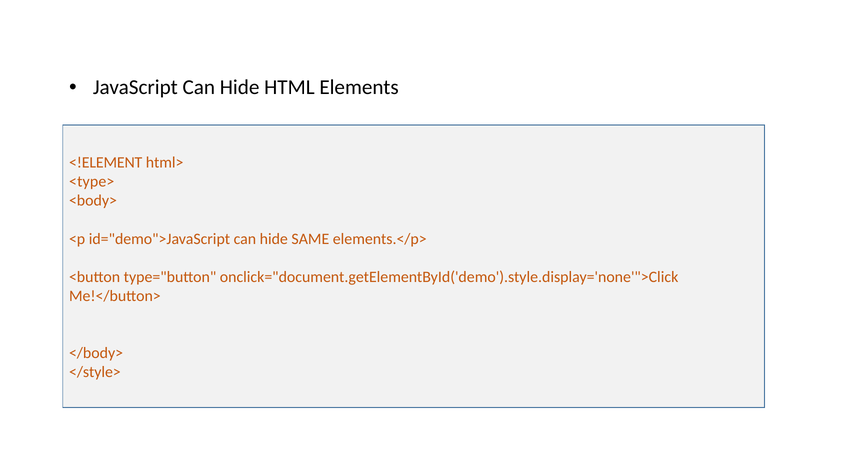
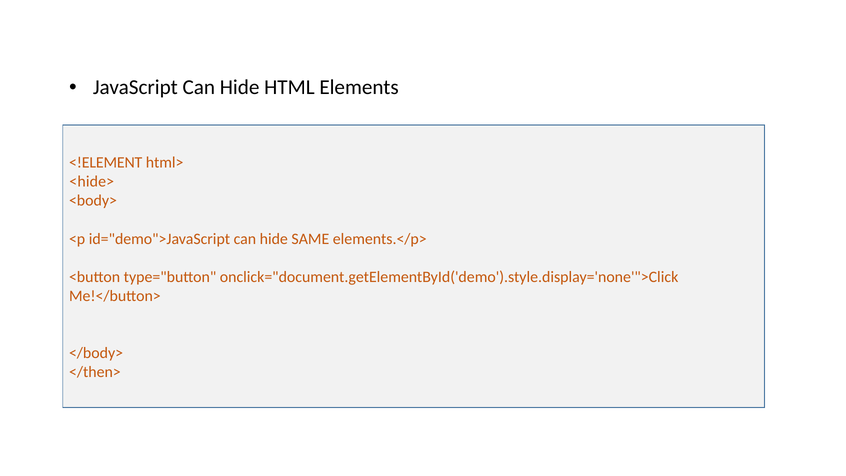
<type>: <type> -> <hide>
</style>: </style> -> </then>
